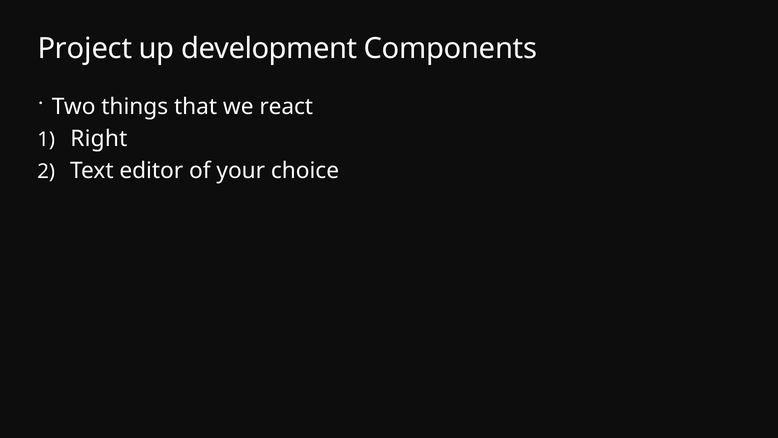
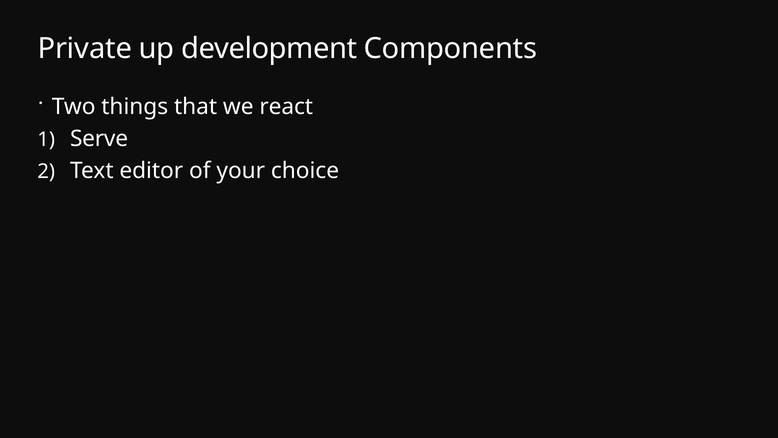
Project: Project -> Private
Right: Right -> Serve
